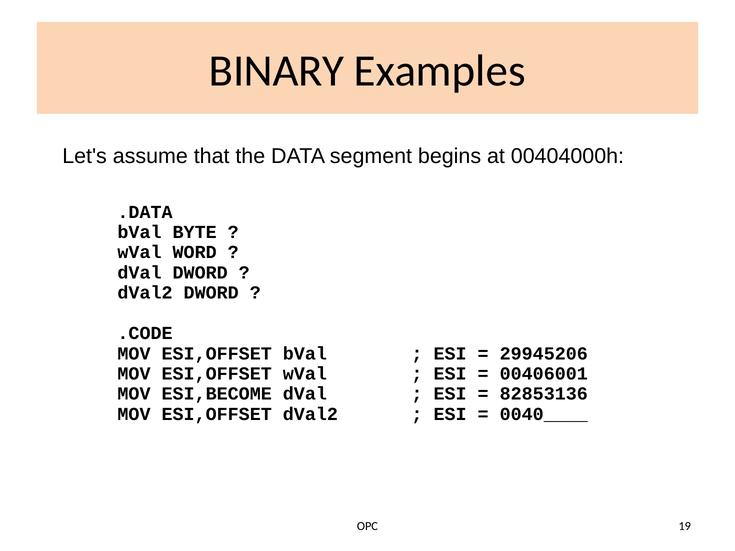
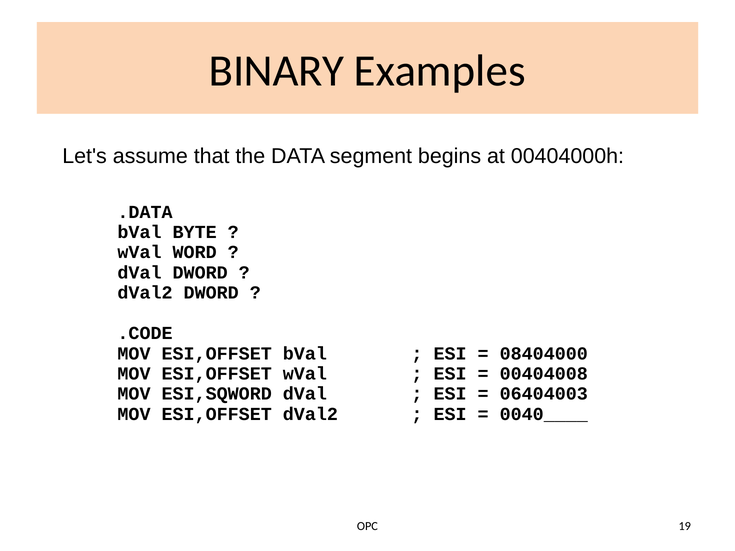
29945206: 29945206 -> 08404000
00406001: 00406001 -> 00404008
ESI,BECOME: ESI,BECOME -> ESI,SQWORD
82853136: 82853136 -> 06404003
